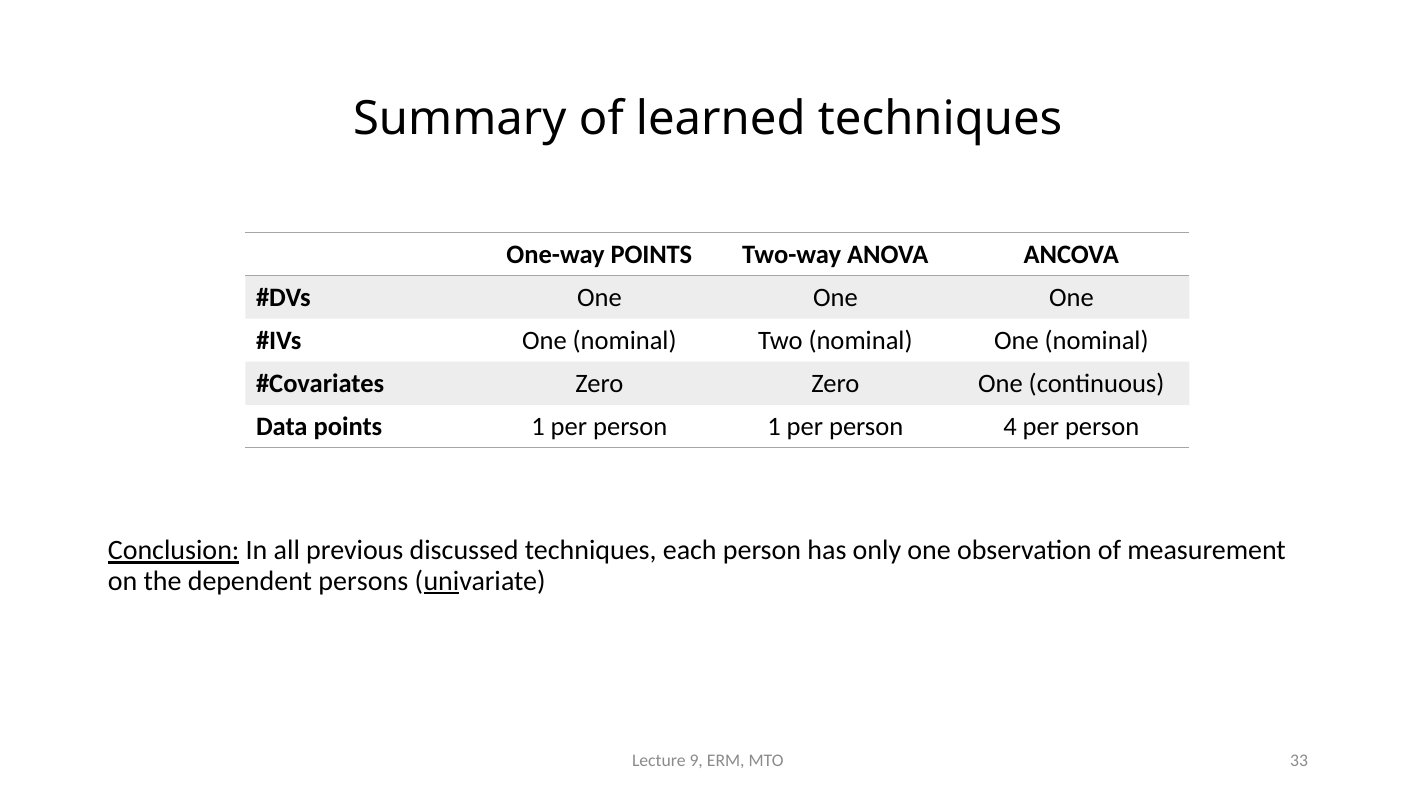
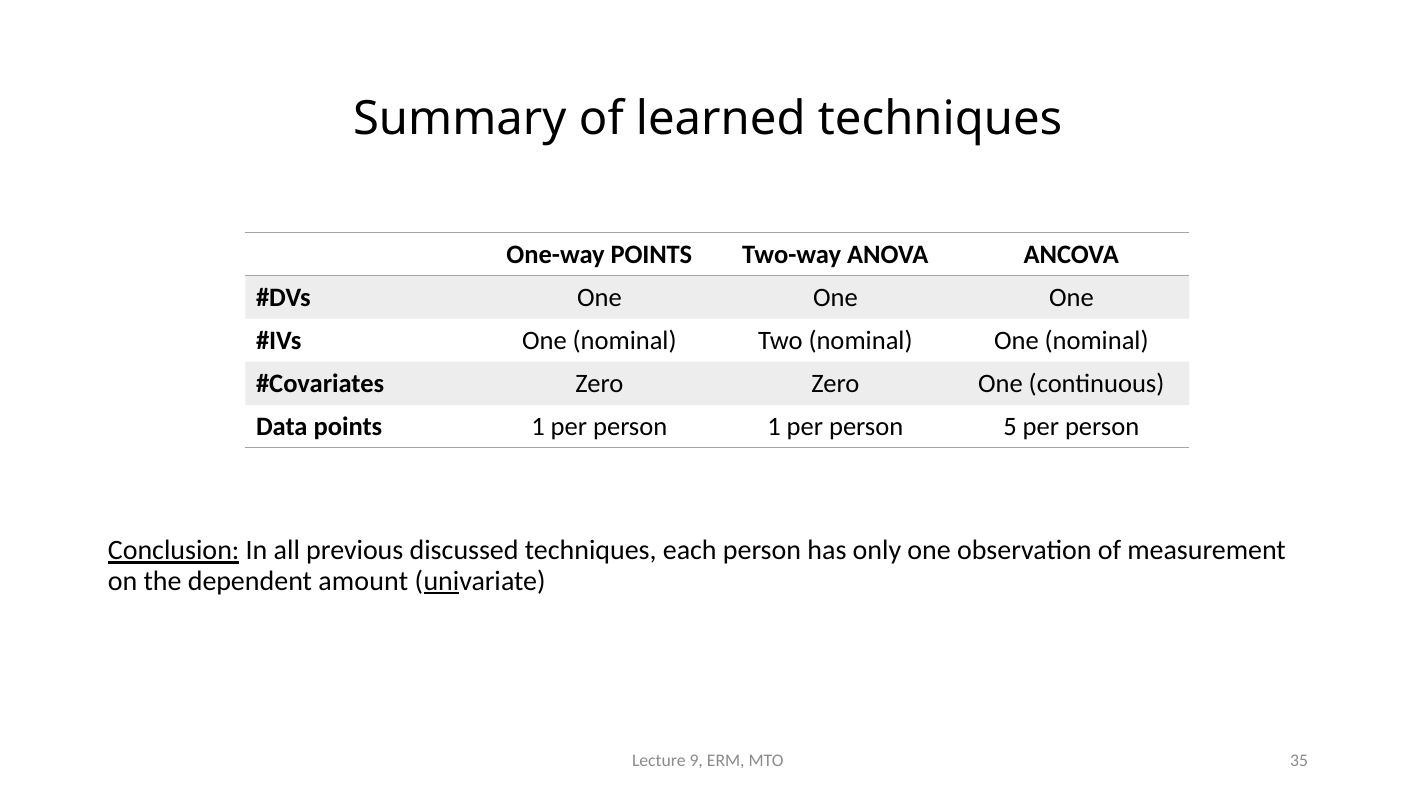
4: 4 -> 5
persons: persons -> amount
33: 33 -> 35
